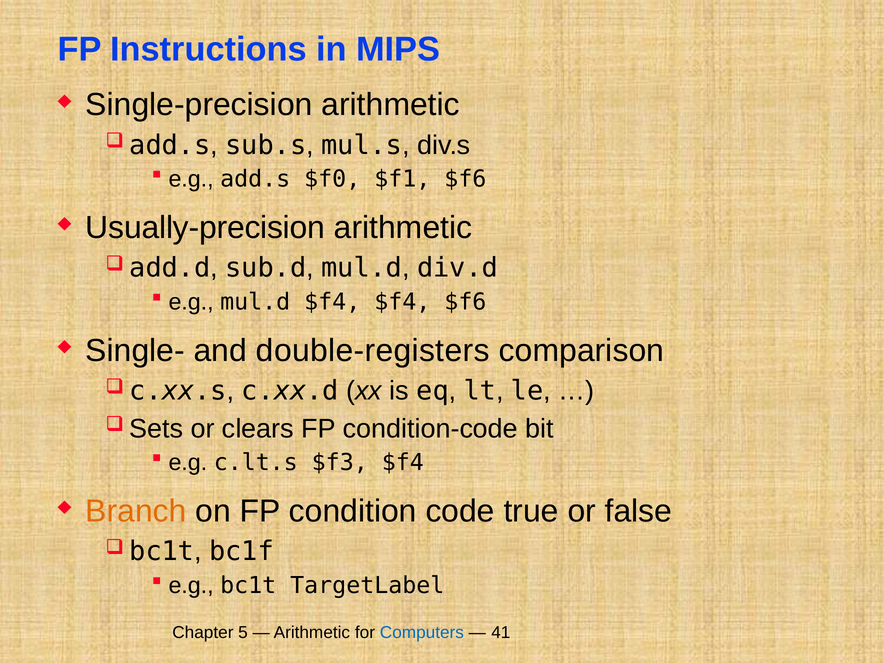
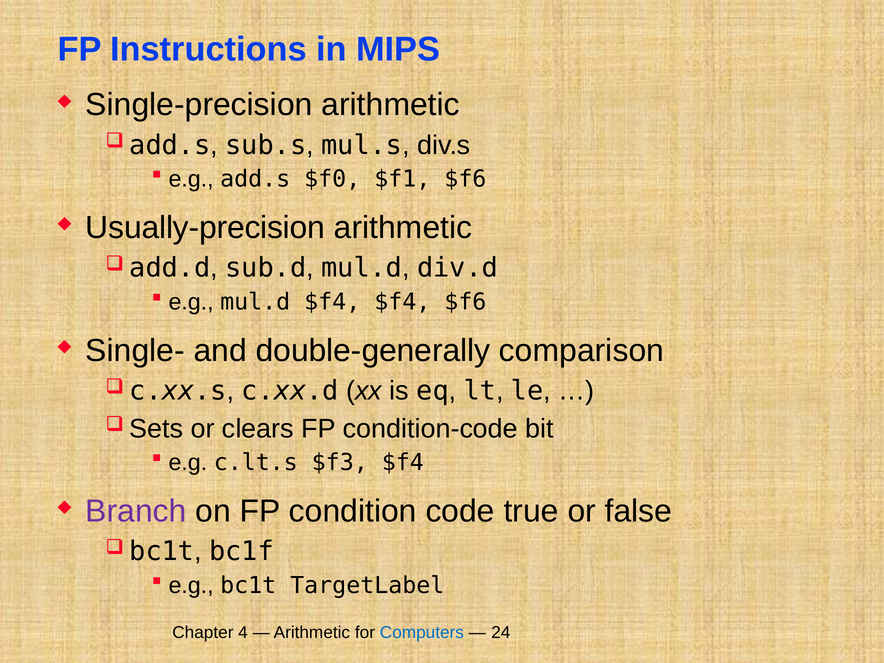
double-registers: double-registers -> double-generally
Branch colour: orange -> purple
5: 5 -> 4
41: 41 -> 24
